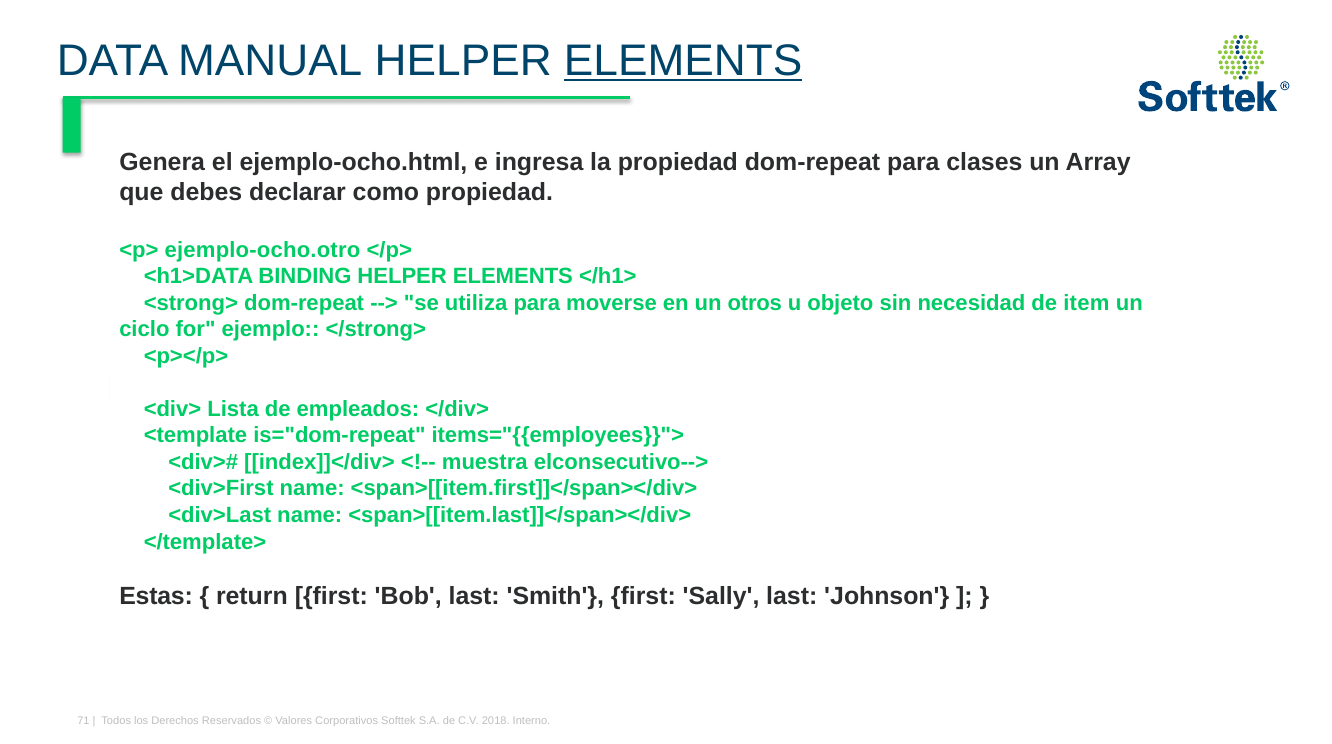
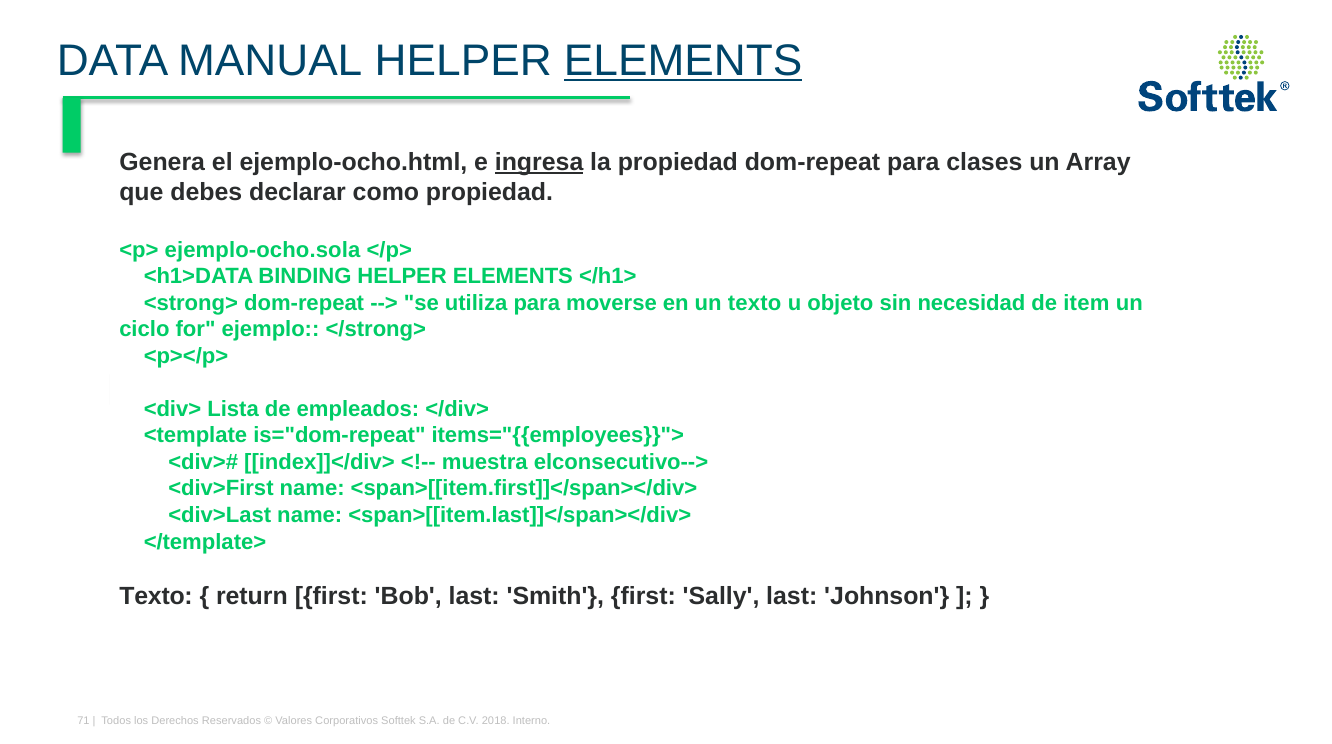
ingresa underline: none -> present
ejemplo-ocho.otro: ejemplo-ocho.otro -> ejemplo-ocho.sola
un otros: otros -> texto
Estas at (156, 597): Estas -> Texto
